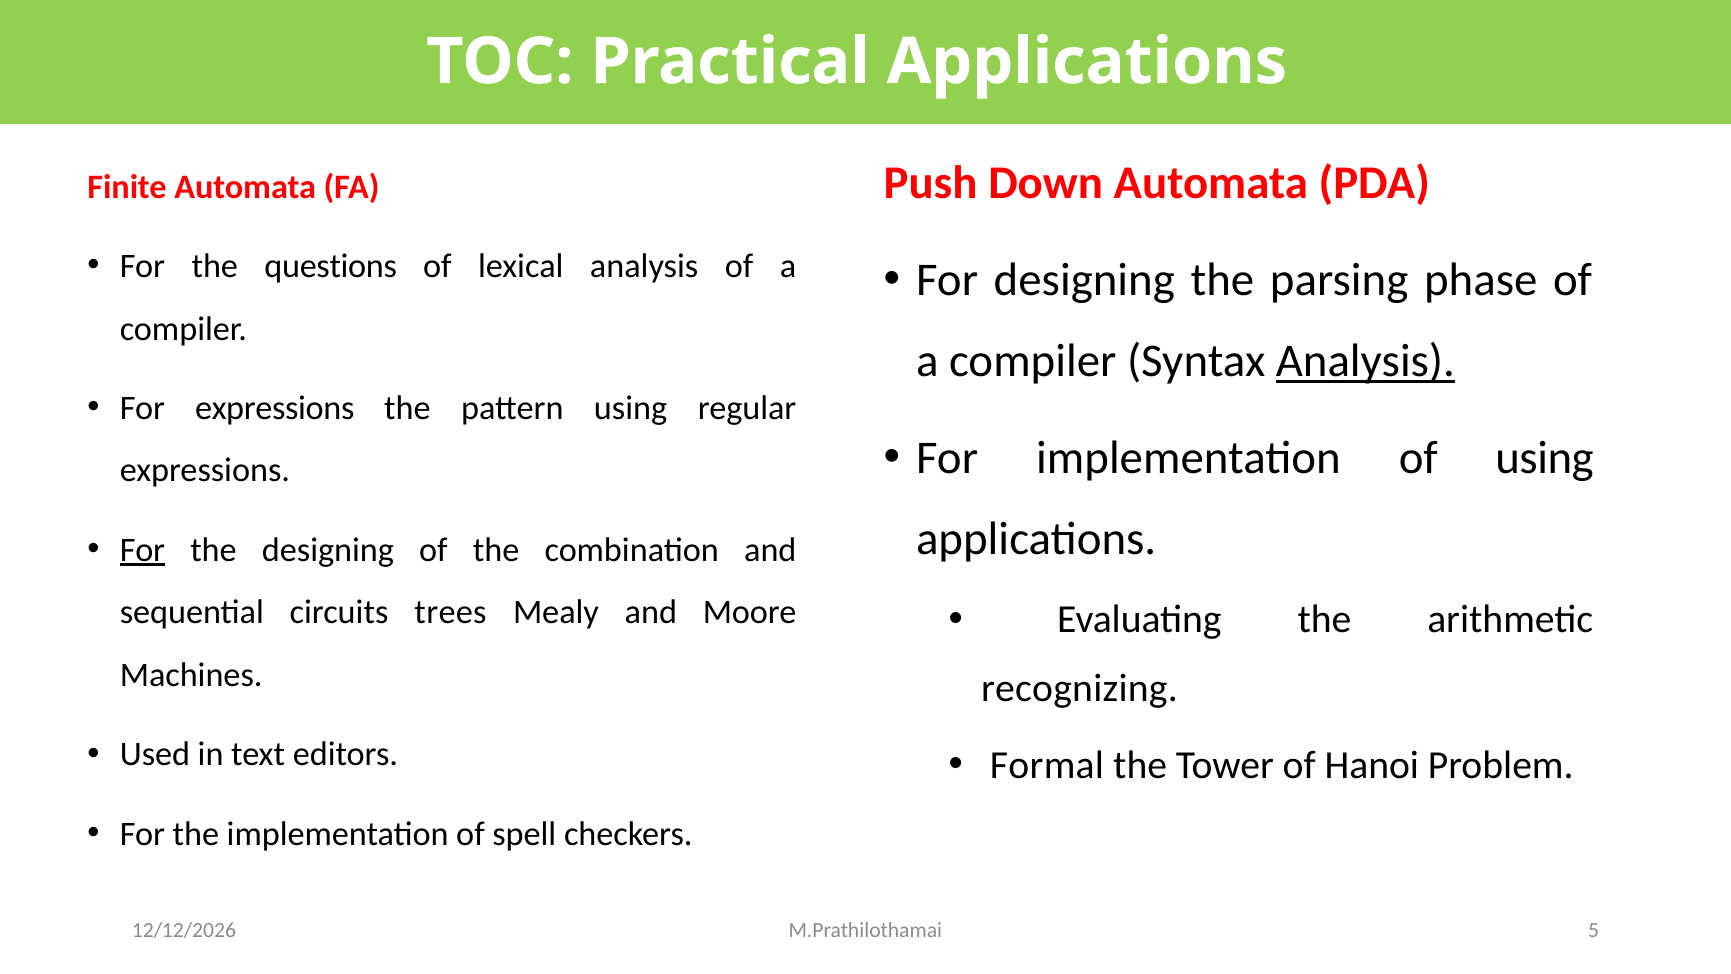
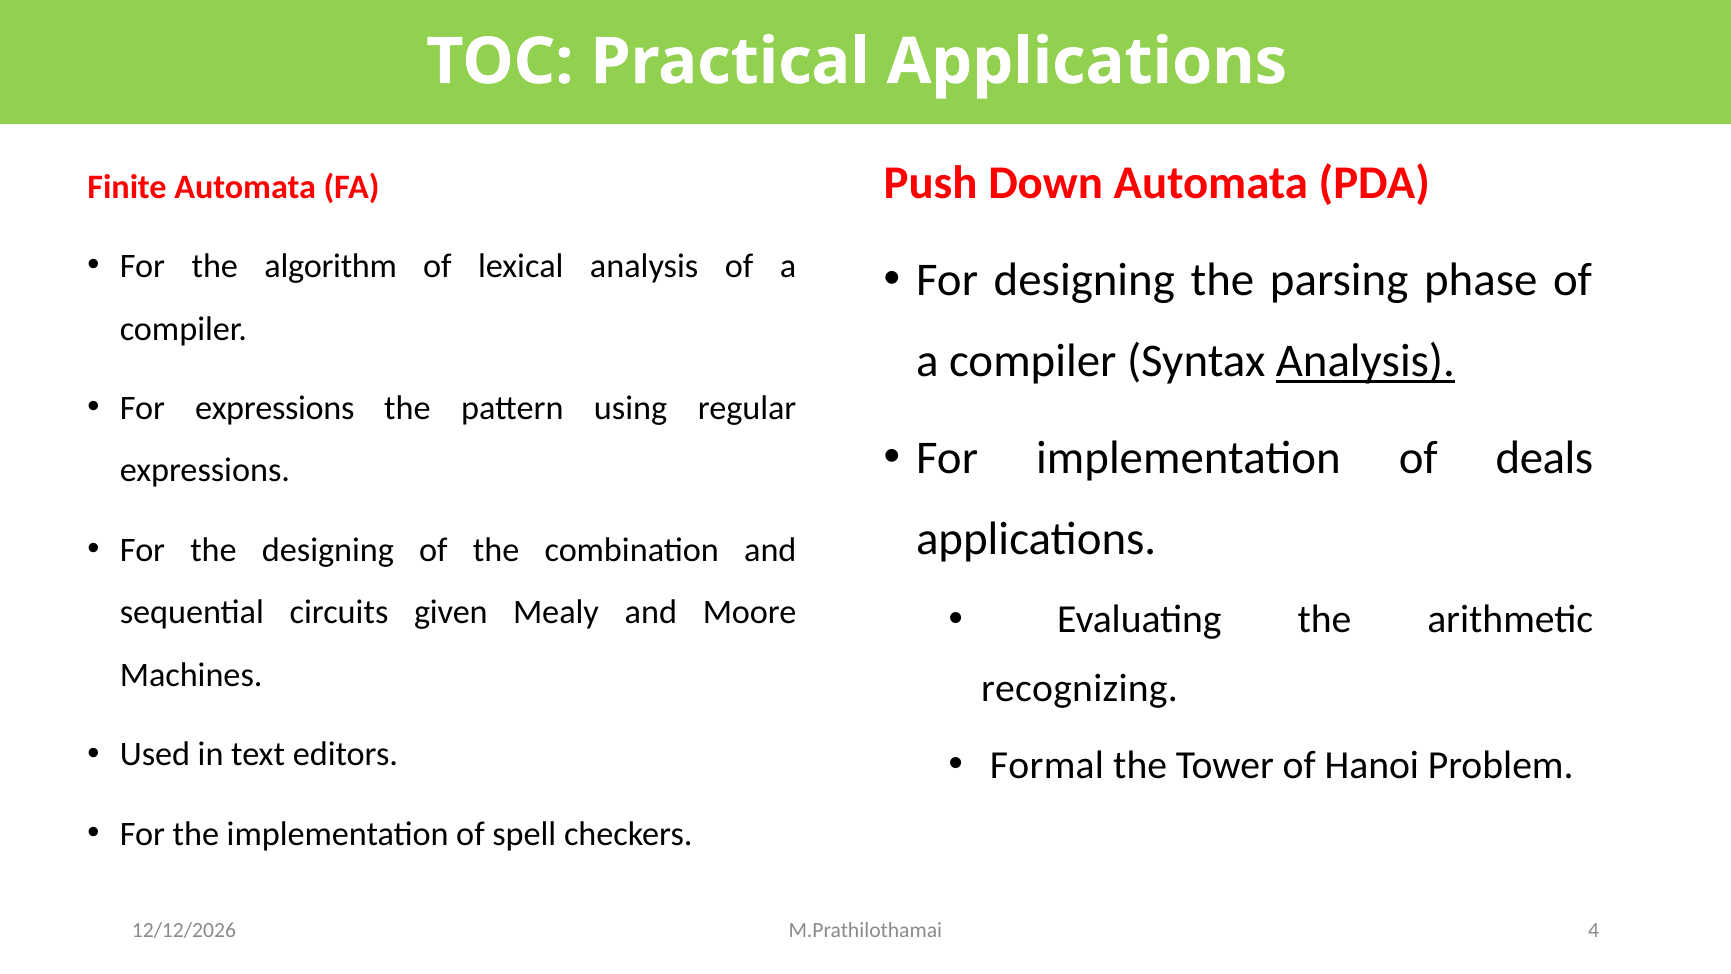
questions: questions -> algorithm
of using: using -> deals
For at (143, 550) underline: present -> none
trees: trees -> given
5: 5 -> 4
